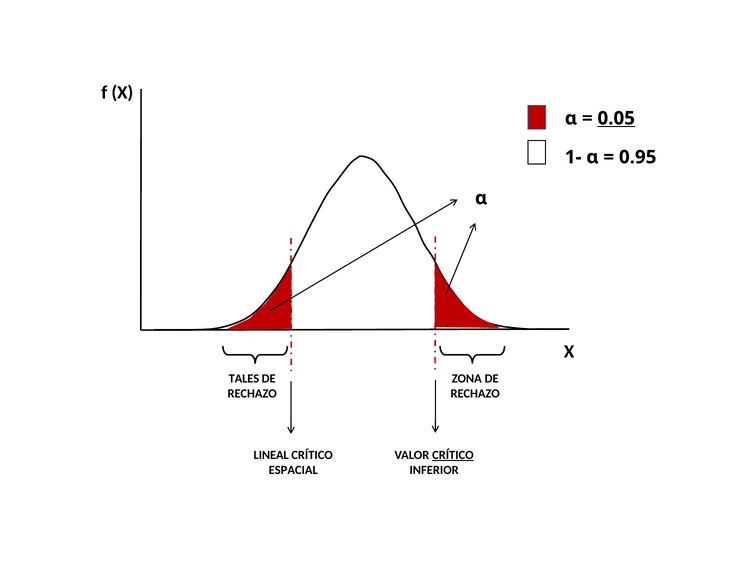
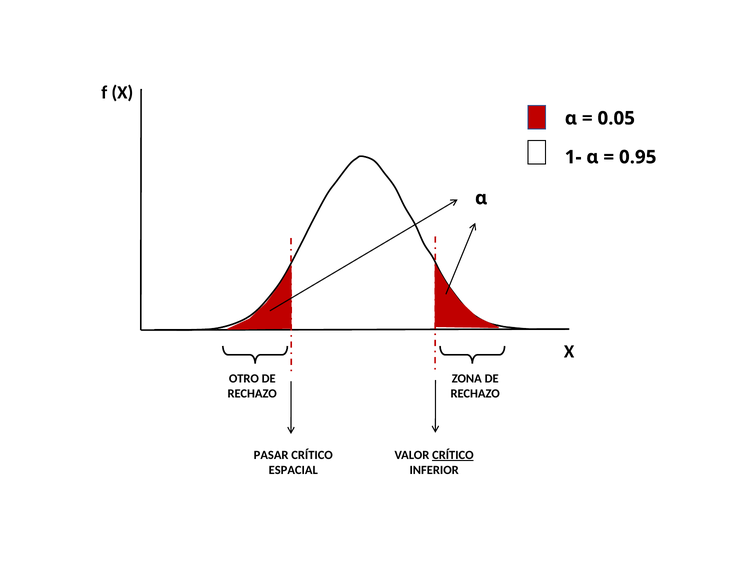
0.05 underline: present -> none
TALES: TALES -> OTRO
LINEAL: LINEAL -> PASAR
